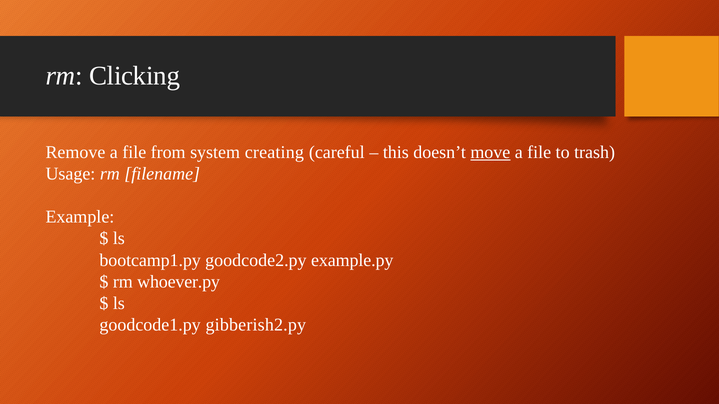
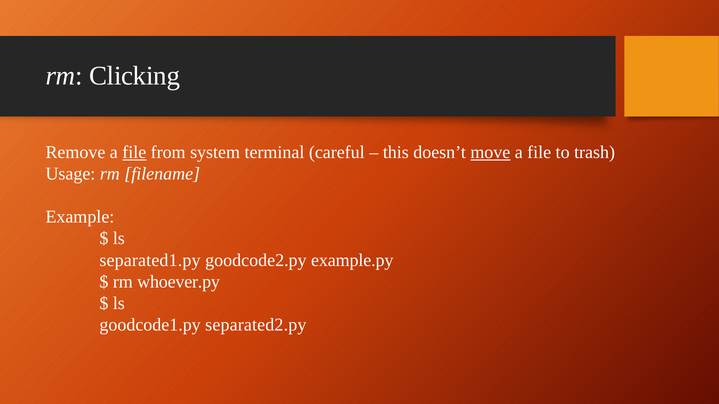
file at (134, 153) underline: none -> present
creating: creating -> terminal
bootcamp1.py: bootcamp1.py -> separated1.py
gibberish2.py: gibberish2.py -> separated2.py
